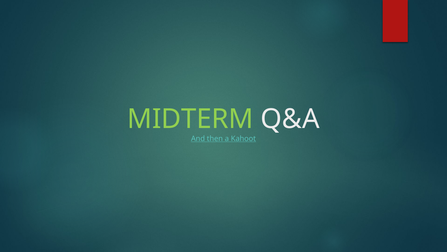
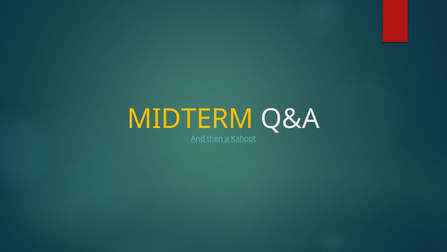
MIDTERM colour: light green -> yellow
